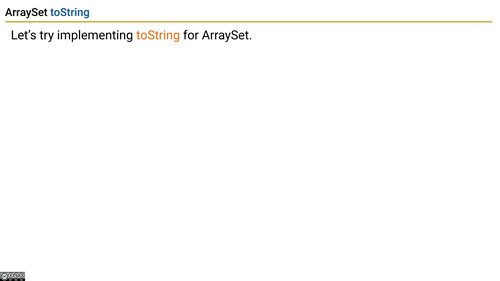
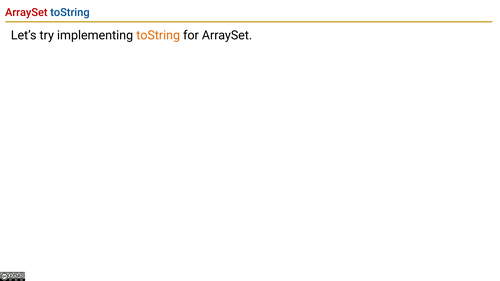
ArraySet at (26, 12) colour: black -> red
